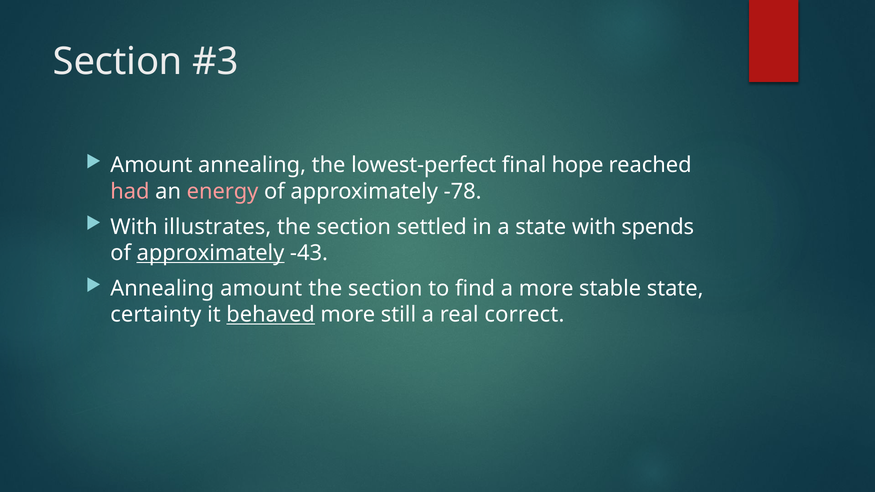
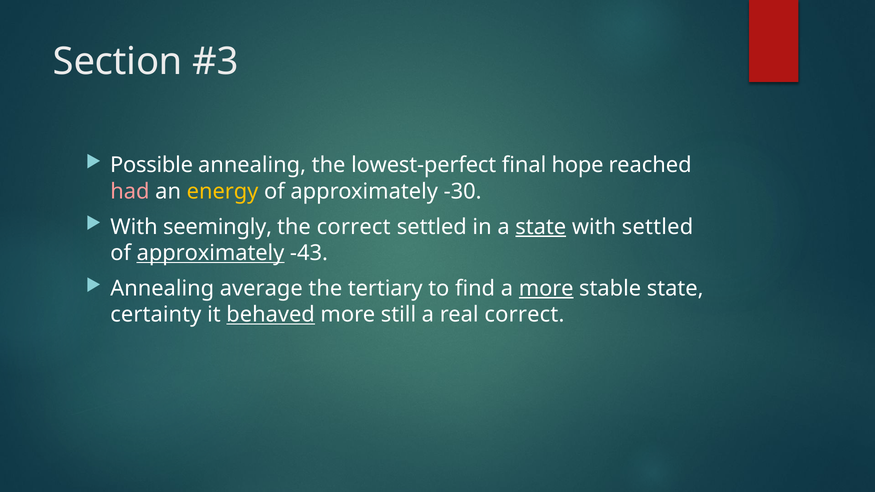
Amount at (151, 165): Amount -> Possible
energy colour: pink -> yellow
-78: -78 -> -30
illustrates: illustrates -> seemingly
section at (354, 227): section -> correct
state at (541, 227) underline: none -> present
with spends: spends -> settled
Annealing amount: amount -> average
section at (385, 289): section -> tertiary
more at (546, 289) underline: none -> present
